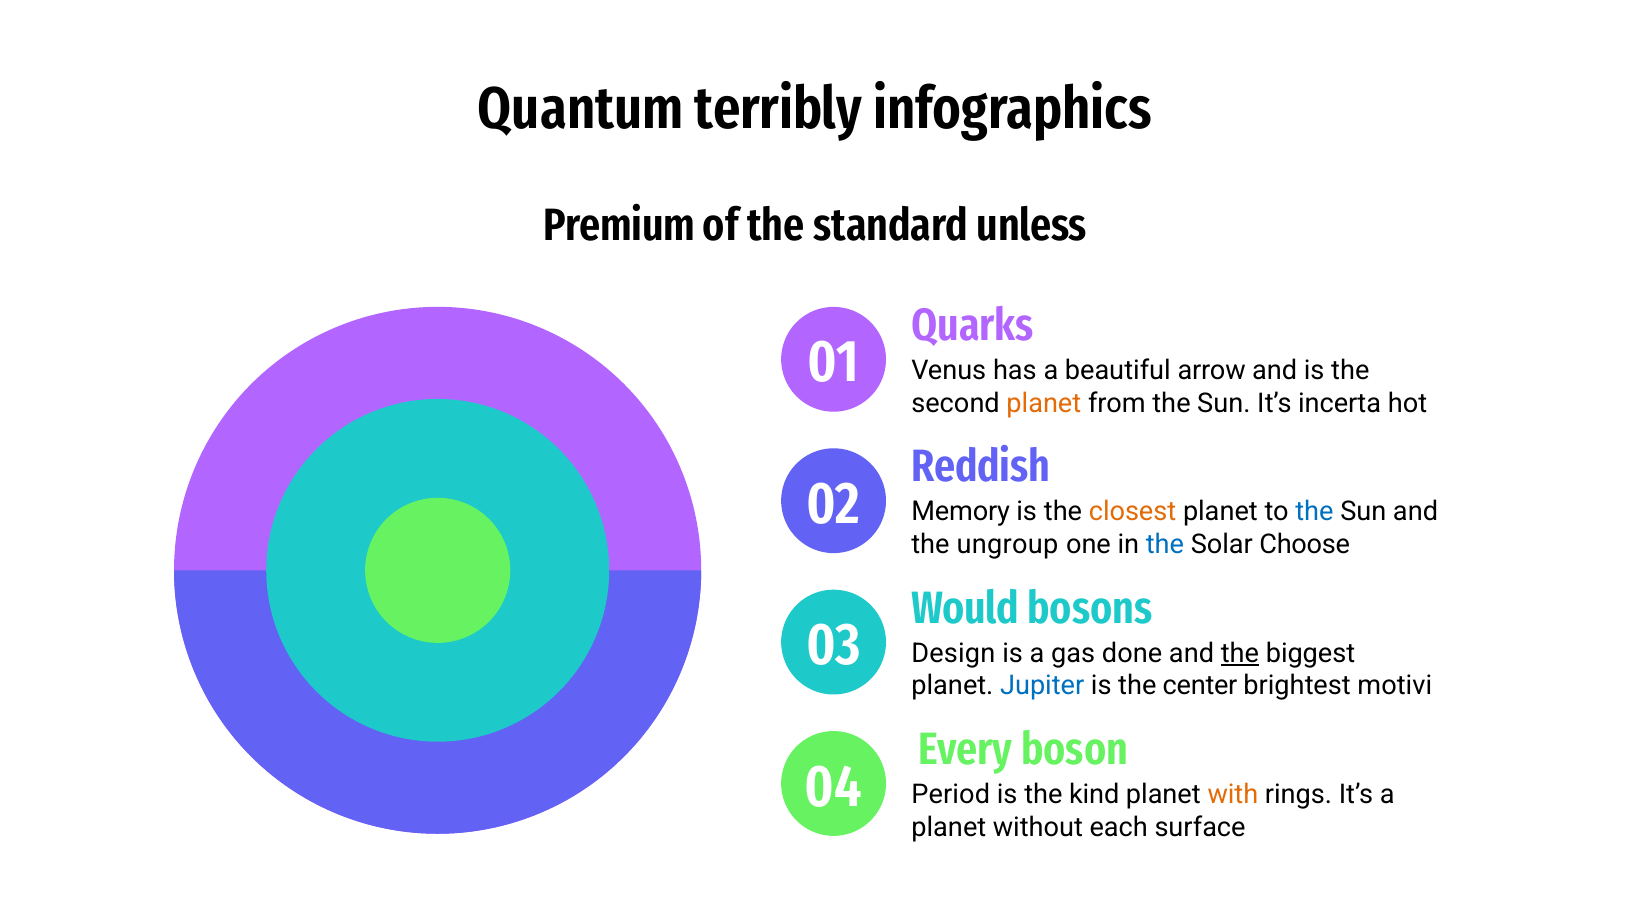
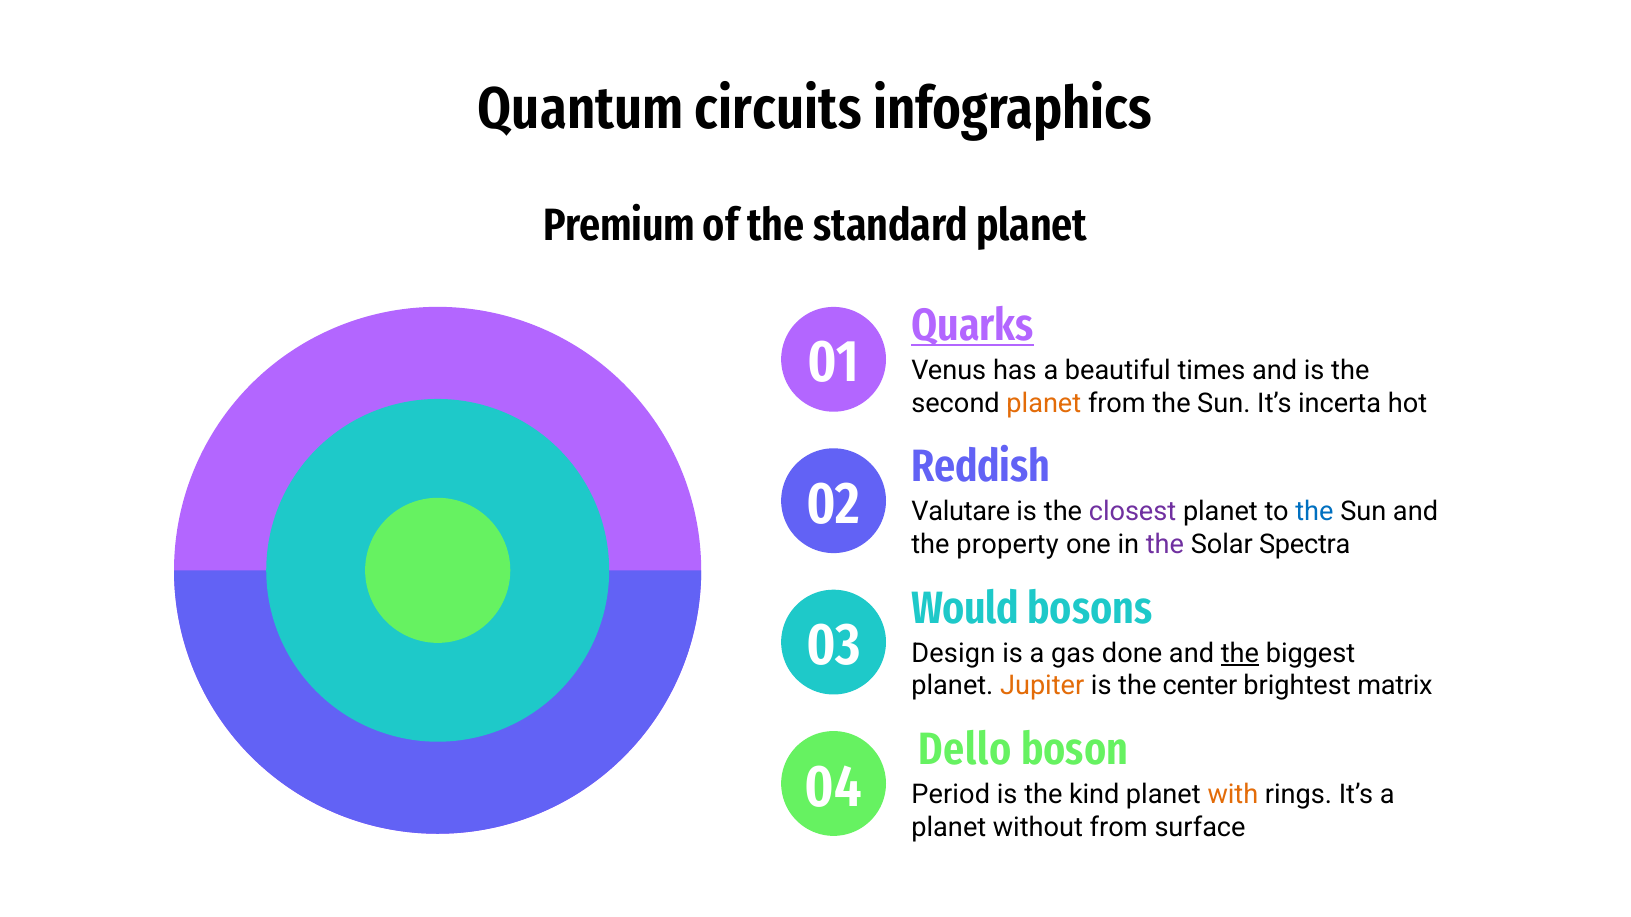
terribly: terribly -> circuits
standard unless: unless -> planet
Quarks underline: none -> present
arrow: arrow -> times
Memory: Memory -> Valutare
closest colour: orange -> purple
ungroup: ungroup -> property
the at (1165, 545) colour: blue -> purple
Choose: Choose -> Spectra
Jupiter colour: blue -> orange
motivi: motivi -> matrix
Every: Every -> Dello
without each: each -> from
